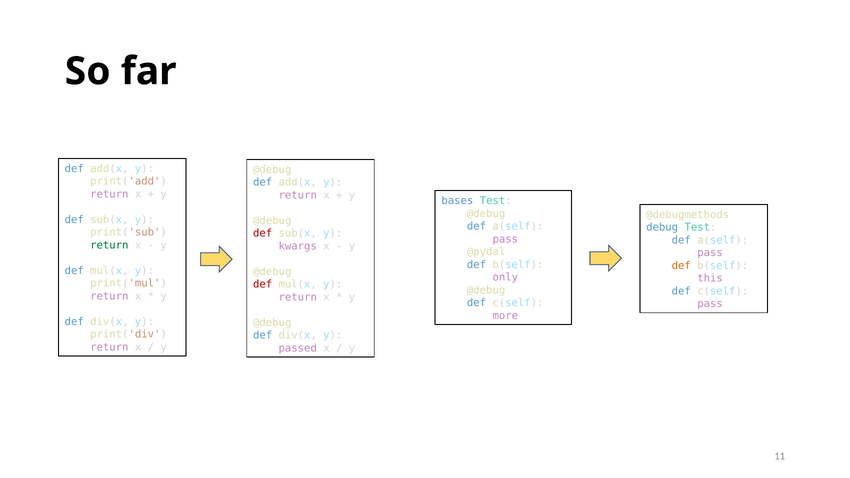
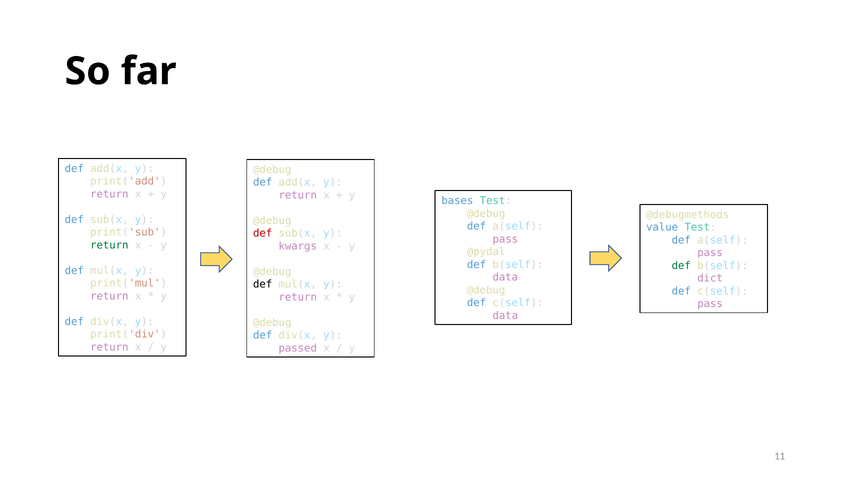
debug: debug -> value
def at (681, 266) colour: orange -> green
only at (505, 277): only -> data
this: this -> dict
def at (263, 284) colour: red -> black
more at (505, 316): more -> data
